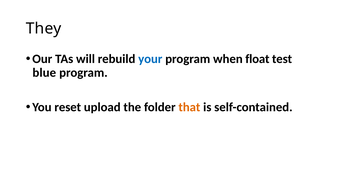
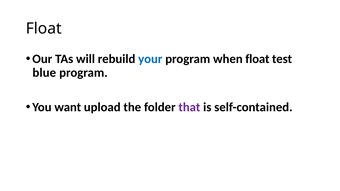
They at (44, 29): They -> Float
reset: reset -> want
that colour: orange -> purple
